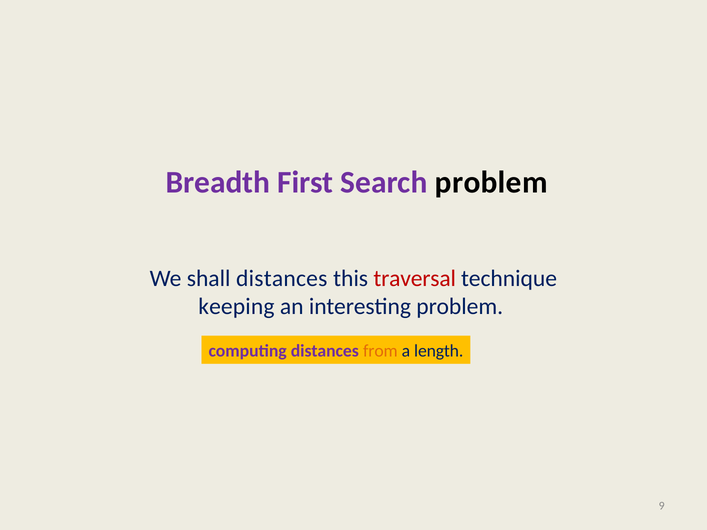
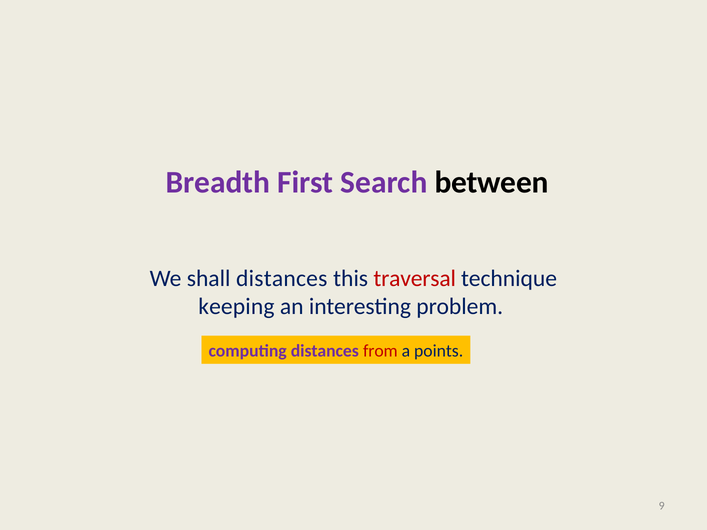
Search problem: problem -> between
from colour: orange -> red
length: length -> points
